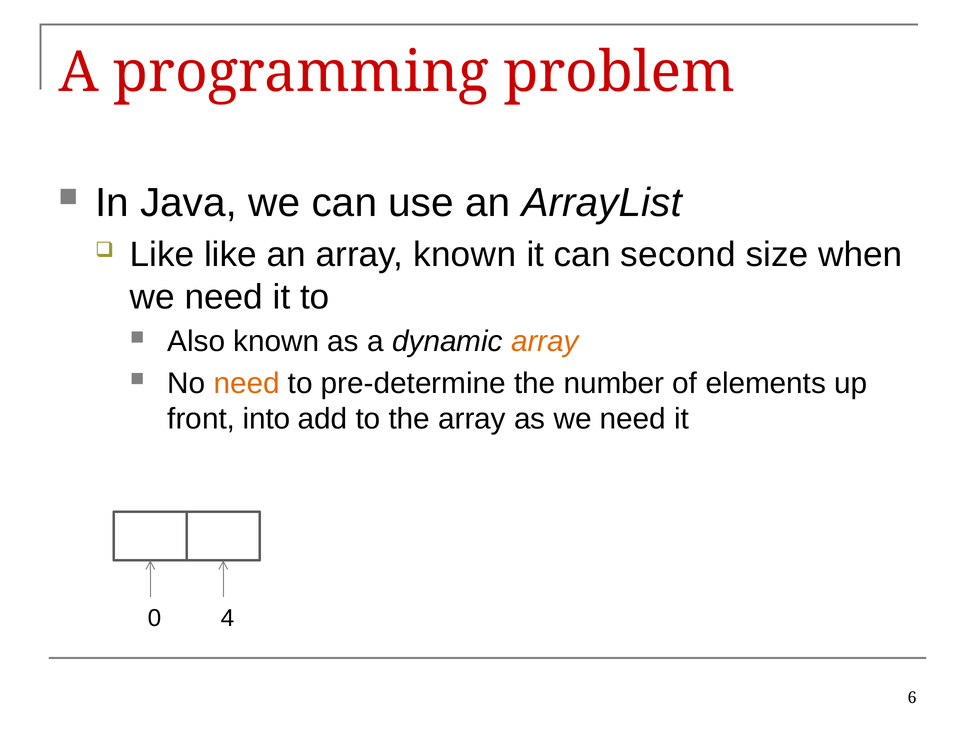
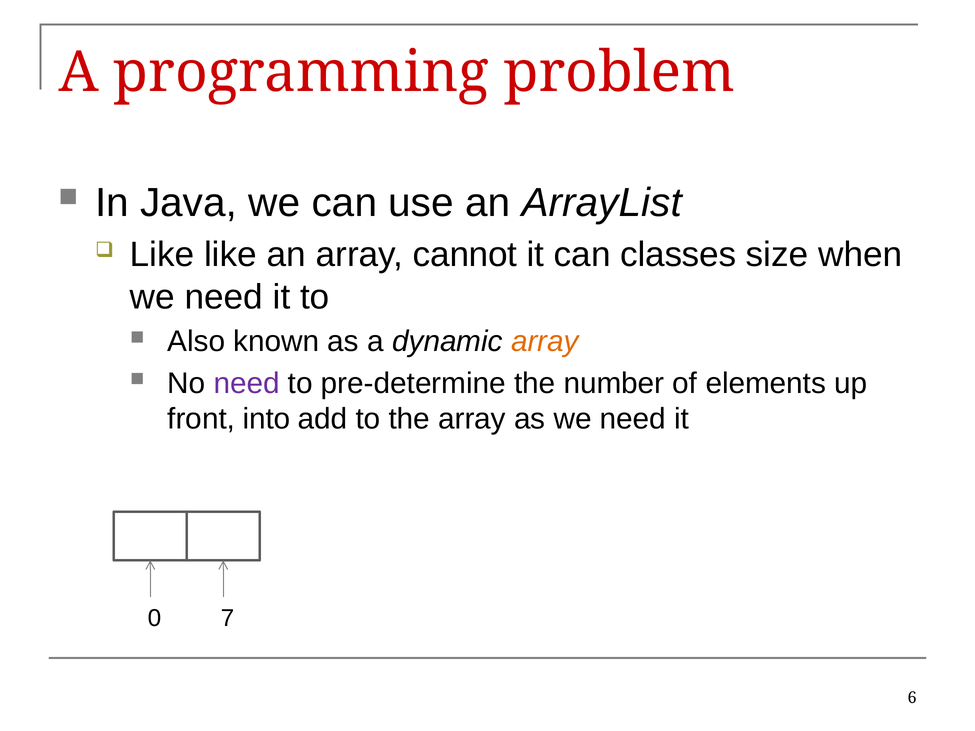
array known: known -> cannot
second: second -> classes
need at (247, 383) colour: orange -> purple
4: 4 -> 7
